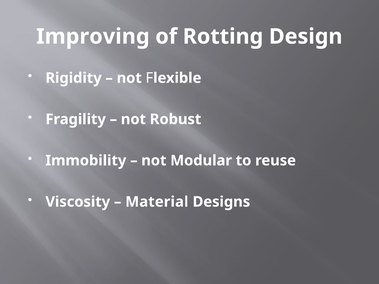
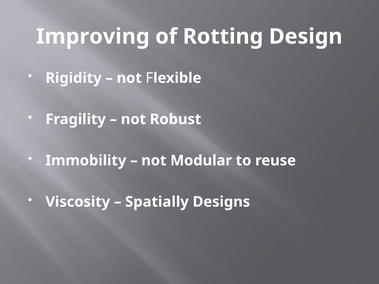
Material: Material -> Spatially
